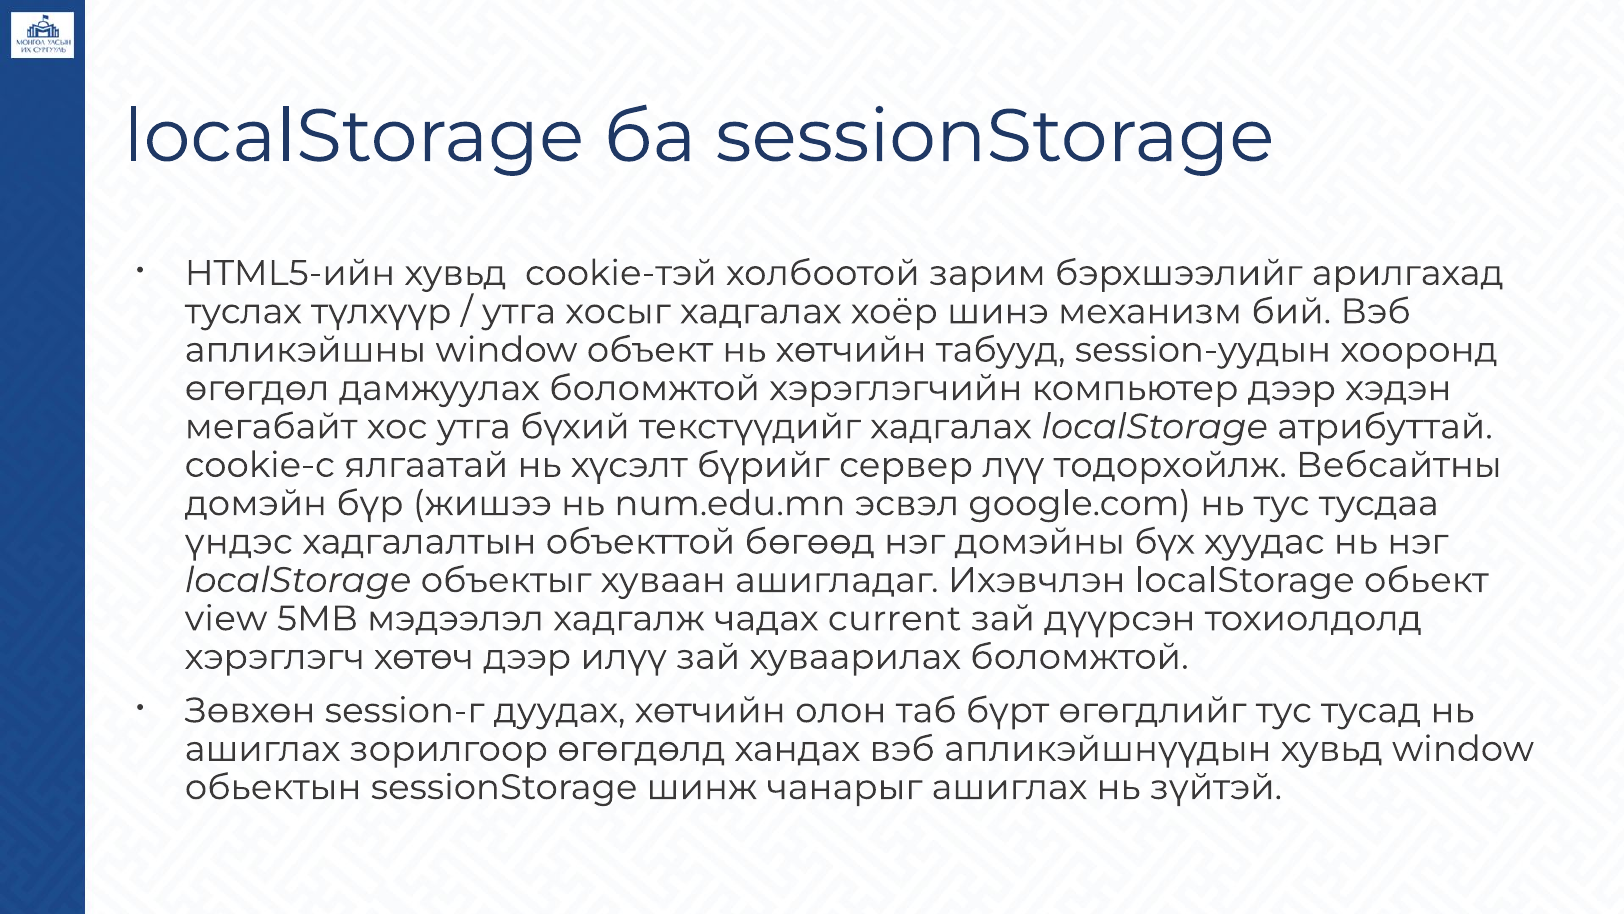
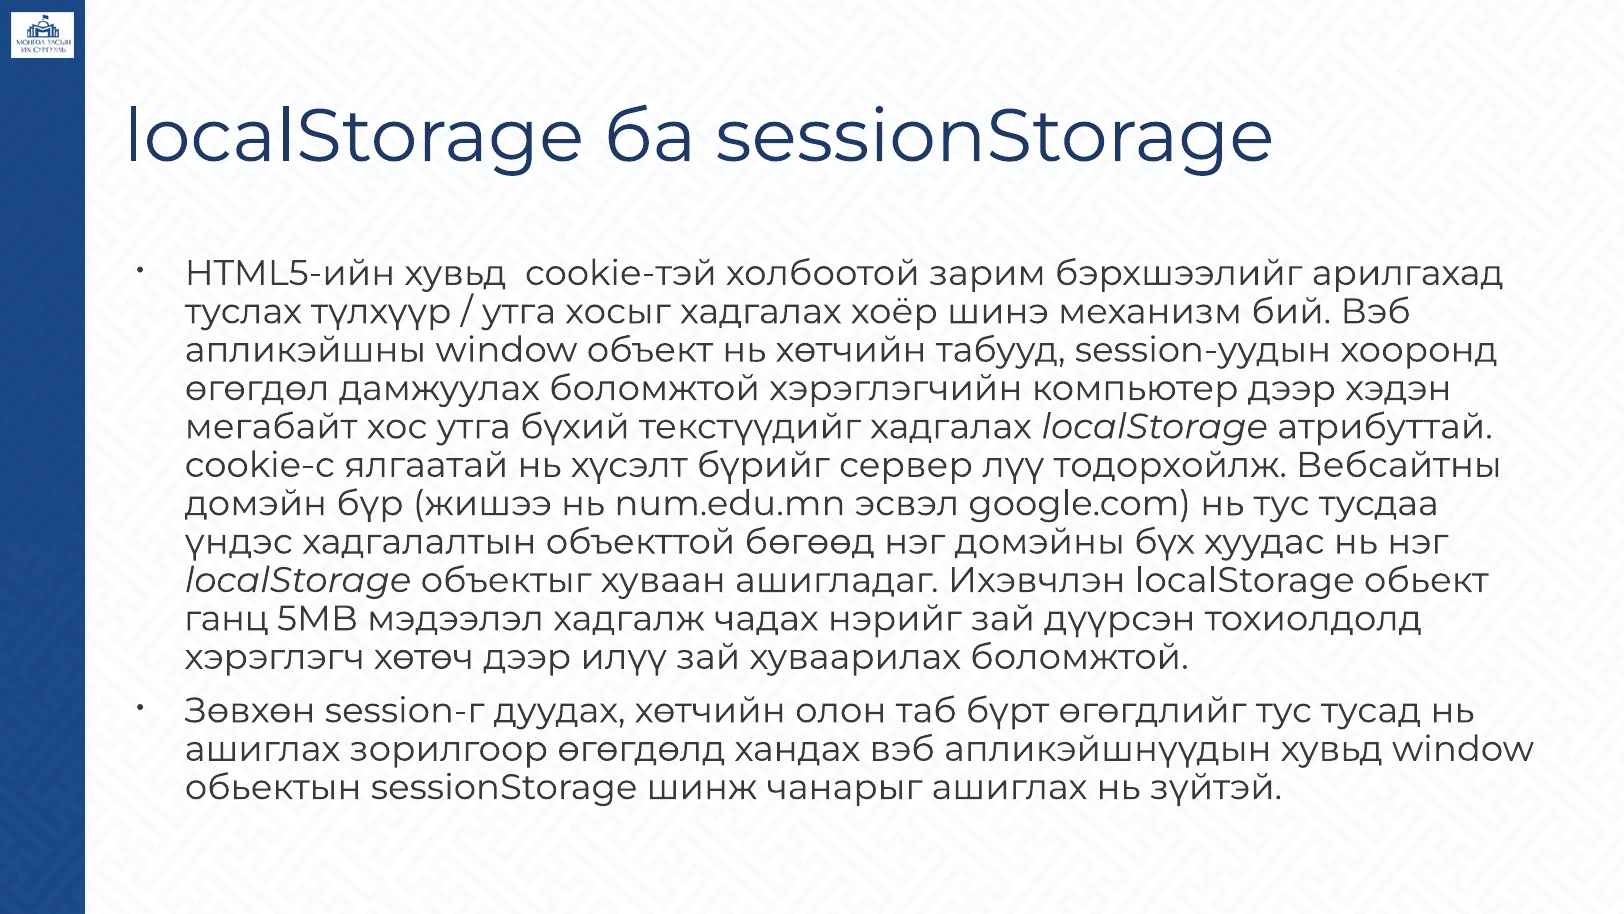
view: view -> ганц
current: current -> нэрийг
